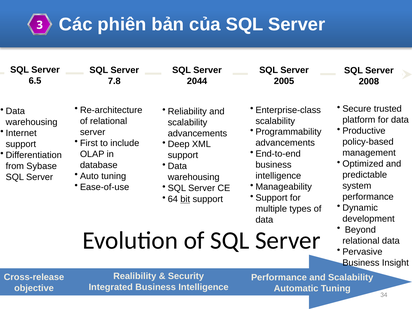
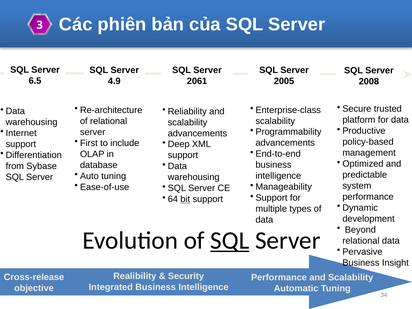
7.8: 7.8 -> 4.9
2044: 2044 -> 2061
SQL at (230, 241) underline: none -> present
